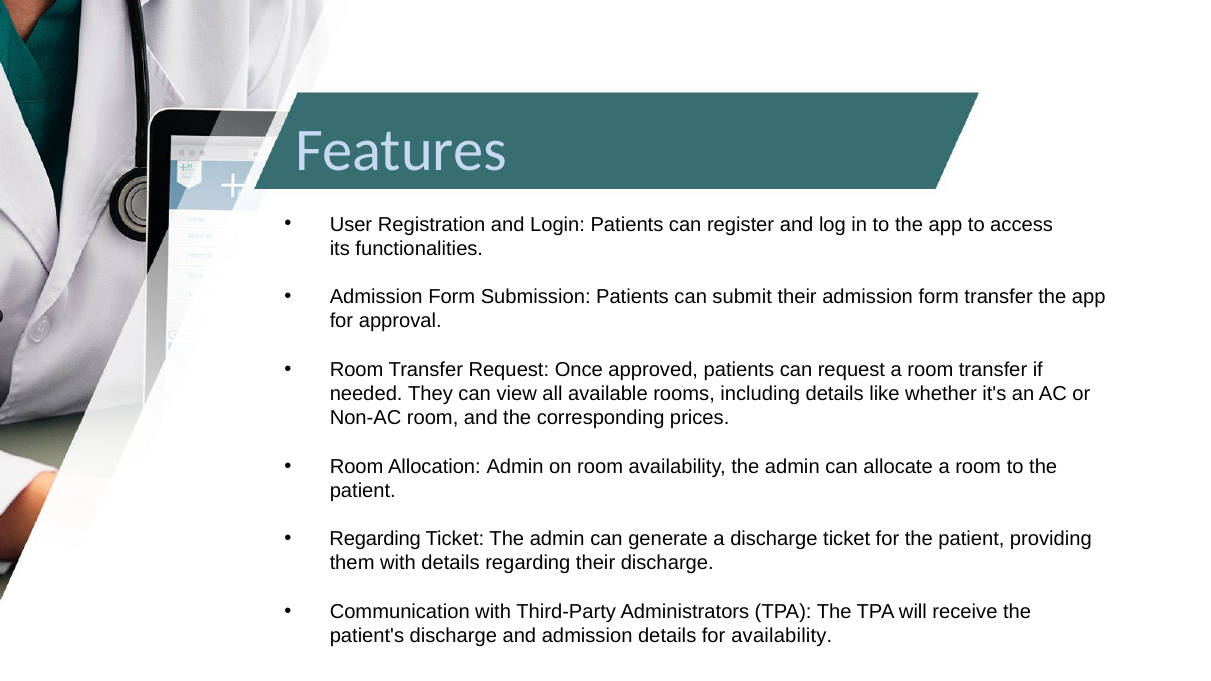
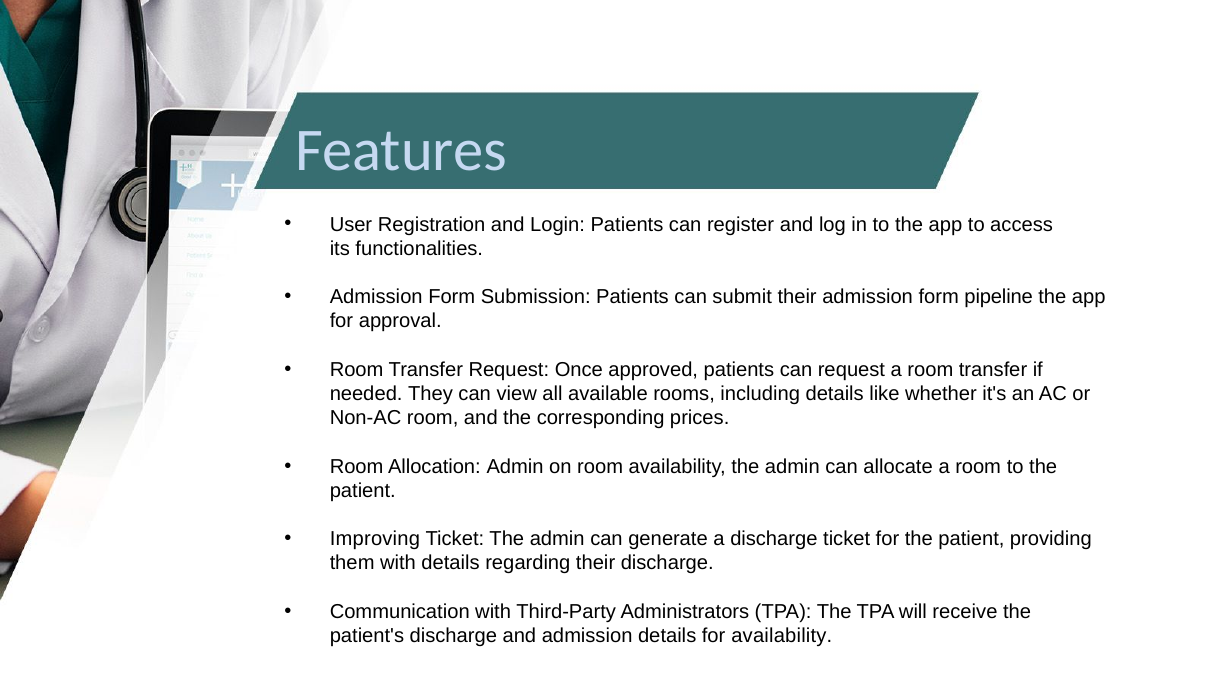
form transfer: transfer -> pipeline
Regarding at (375, 539): Regarding -> Improving
